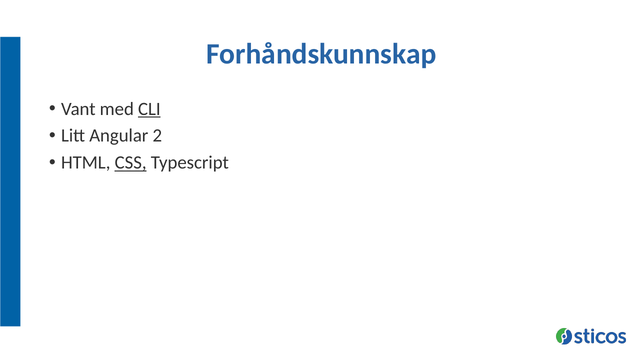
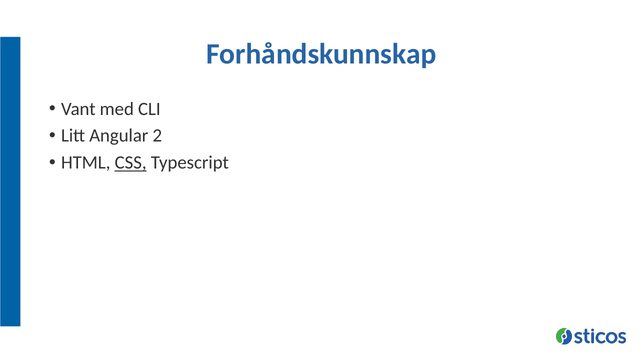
CLI underline: present -> none
